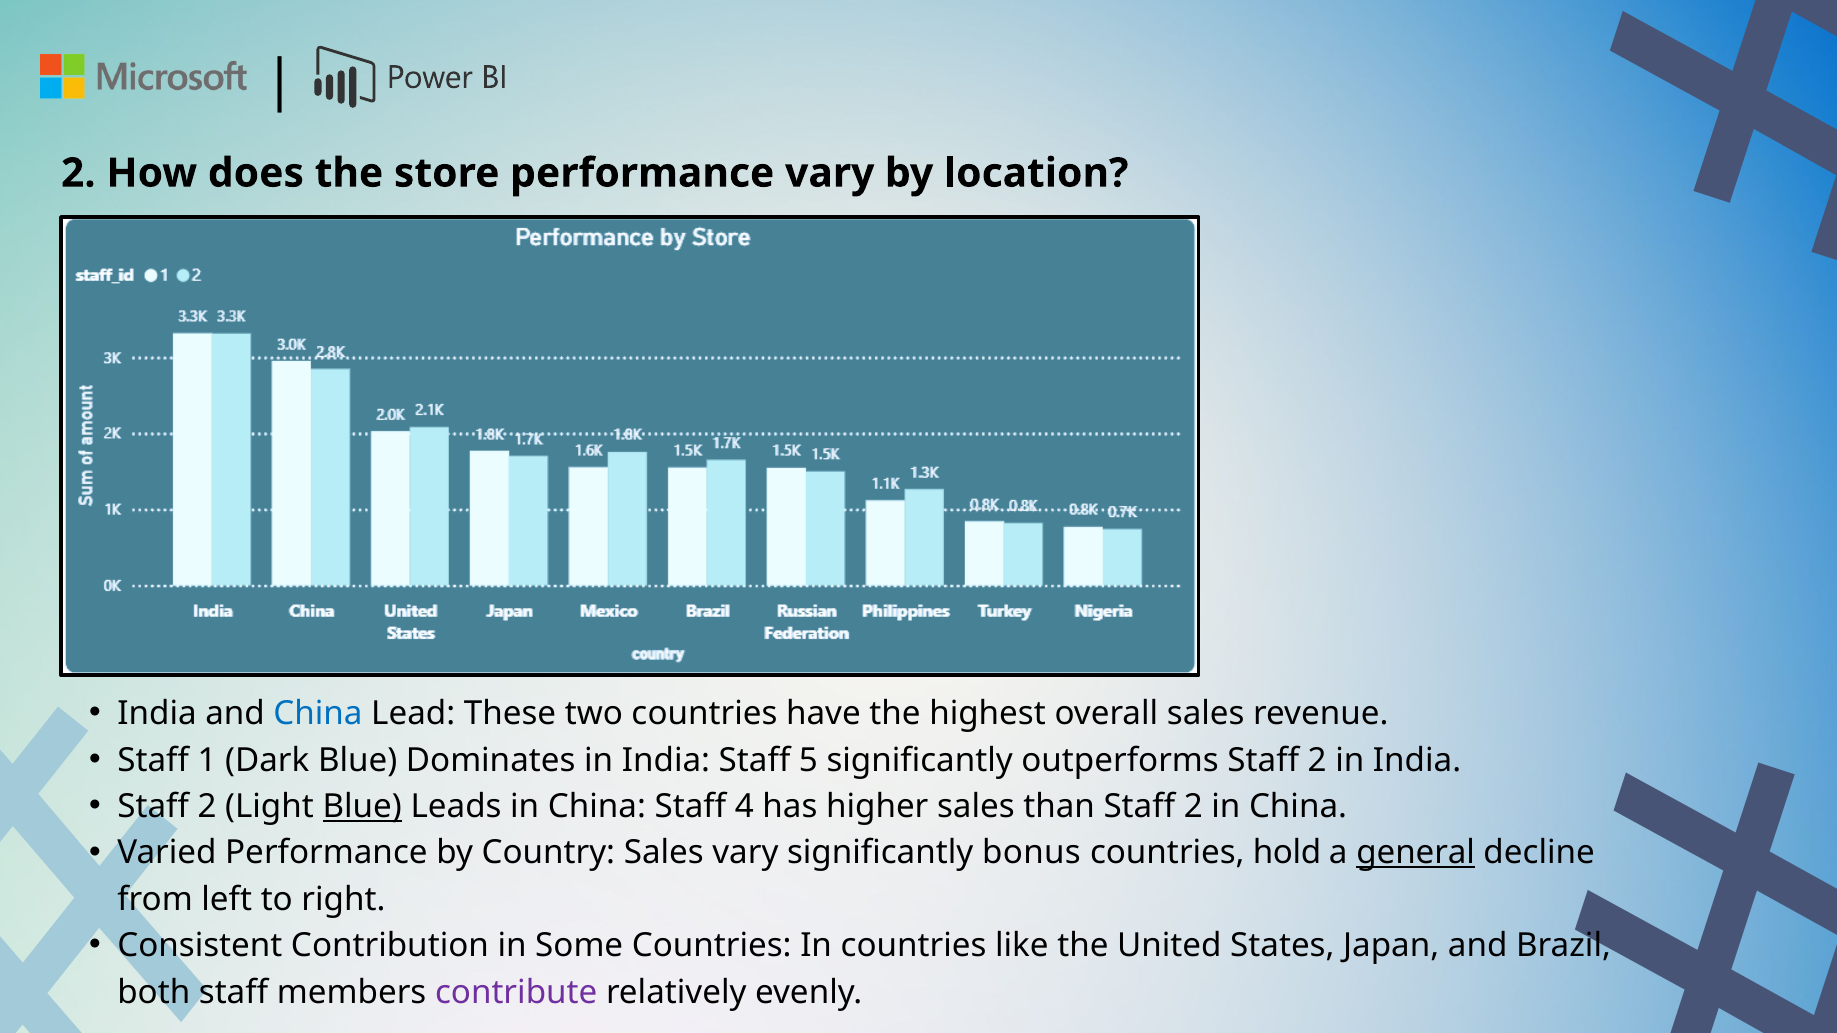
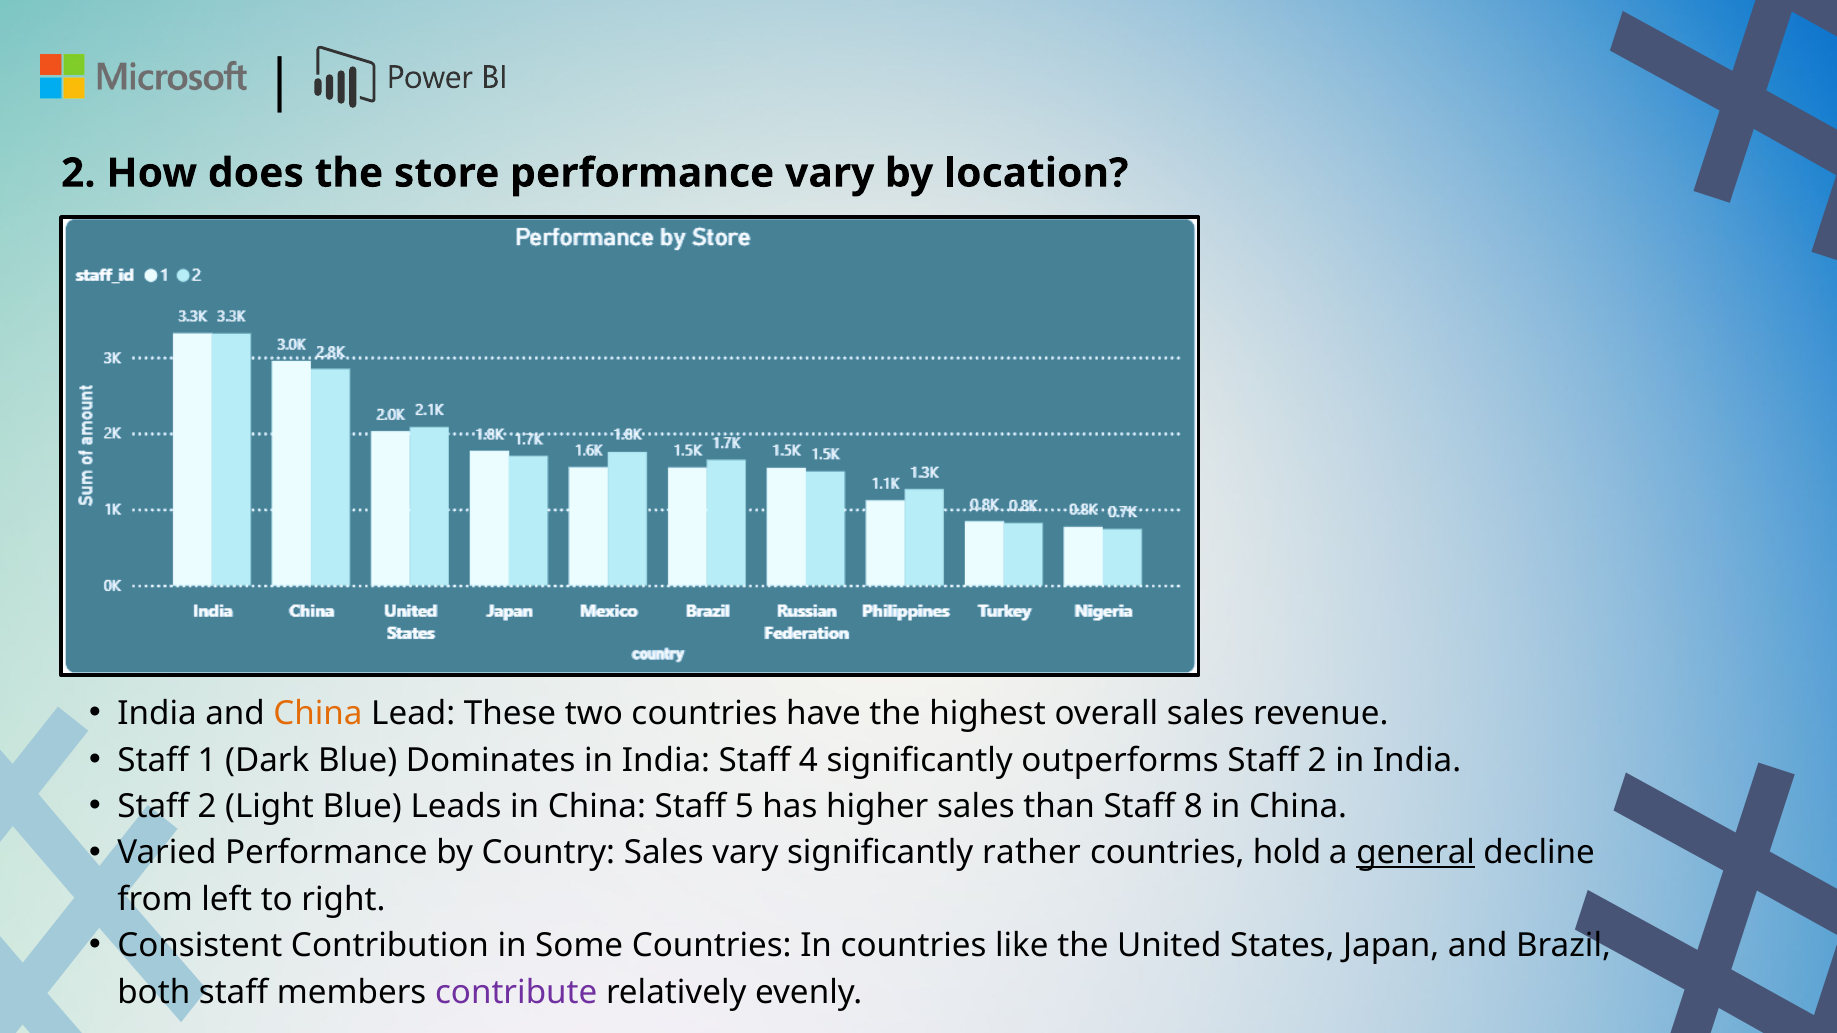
China at (318, 714) colour: blue -> orange
5: 5 -> 4
Blue at (362, 807) underline: present -> none
4: 4 -> 5
than Staff 2: 2 -> 8
bonus: bonus -> rather
